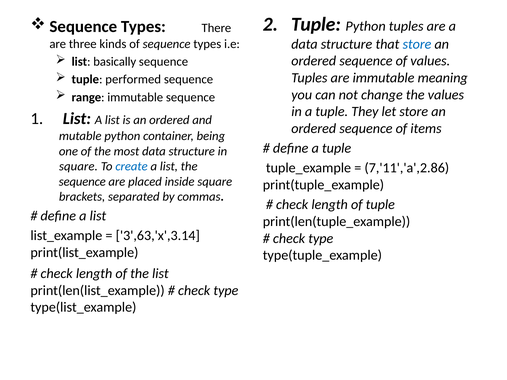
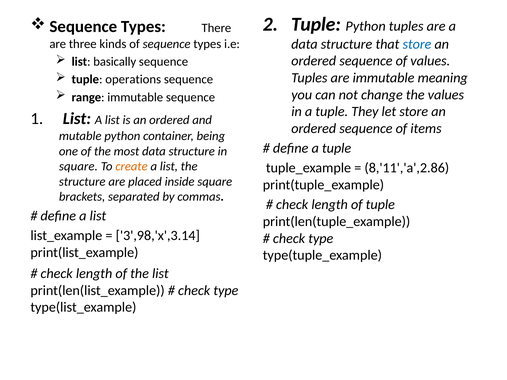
performed: performed -> operations
create colour: blue -> orange
7,'11','a',2.86: 7,'11','a',2.86 -> 8,'11','a',2.86
sequence at (82, 182): sequence -> structure
3',63,'x',3.14: 3',63,'x',3.14 -> 3',98,'x',3.14
